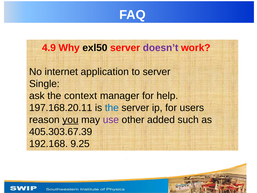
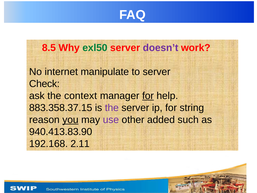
4.9: 4.9 -> 8.5
exl50 colour: black -> green
application: application -> manipulate
Single: Single -> Check
for at (148, 96) underline: none -> present
197.168.20.11: 197.168.20.11 -> 883.358.37.15
the at (112, 108) colour: blue -> purple
users: users -> string
405.303.67.39: 405.303.67.39 -> 940.413.83.90
9.25: 9.25 -> 2.11
